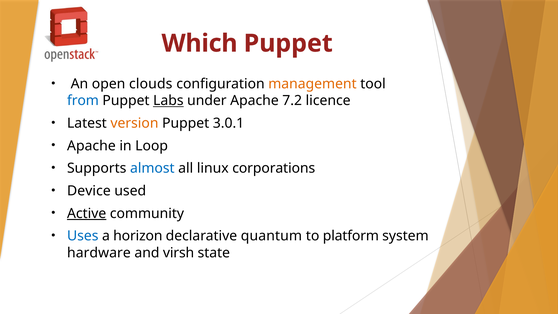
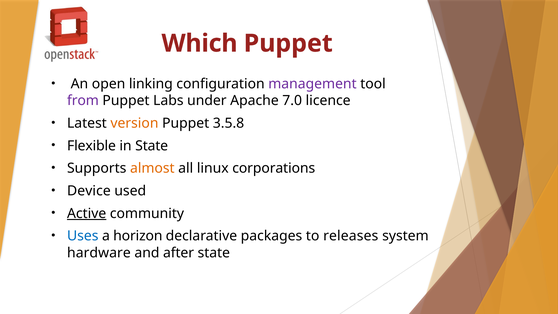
clouds: clouds -> linking
management colour: orange -> purple
from colour: blue -> purple
Labs underline: present -> none
7.2: 7.2 -> 7.0
3.0.1: 3.0.1 -> 3.5.8
Apache at (91, 146): Apache -> Flexible
in Loop: Loop -> State
almost colour: blue -> orange
quantum: quantum -> packages
platform: platform -> releases
virsh: virsh -> after
